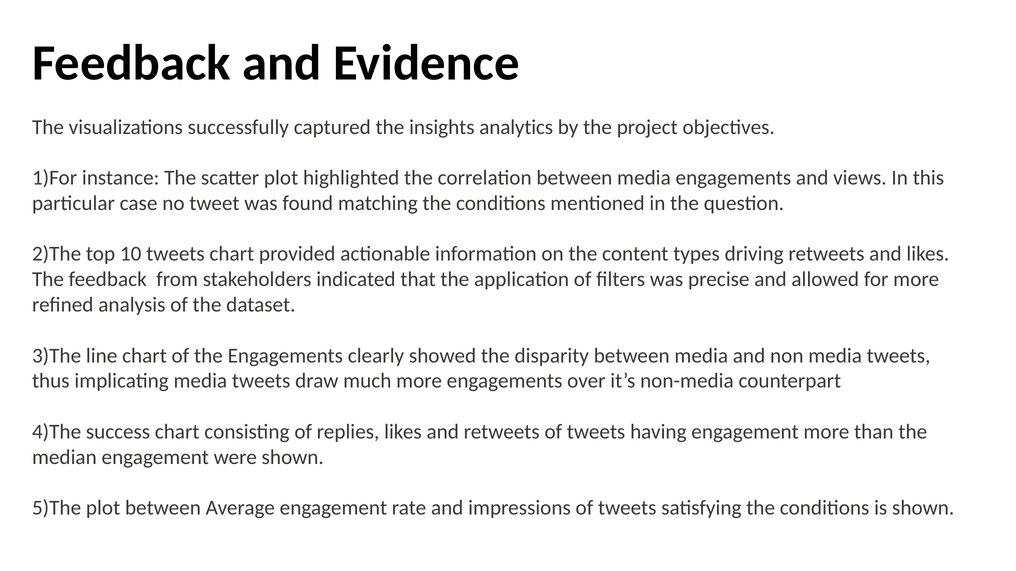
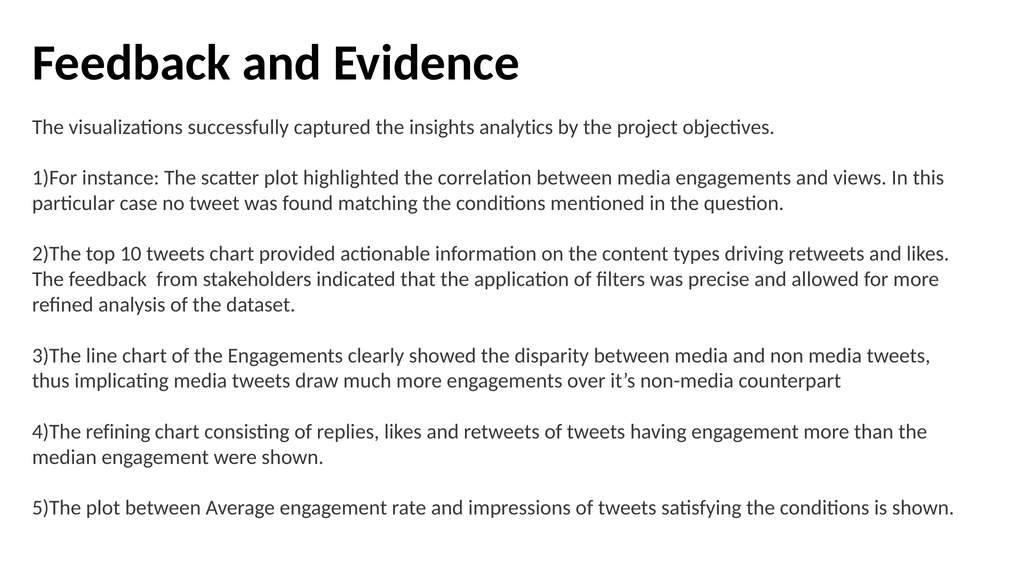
success: success -> refining
